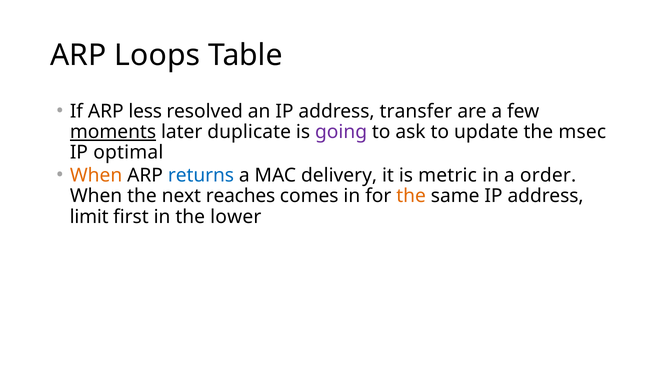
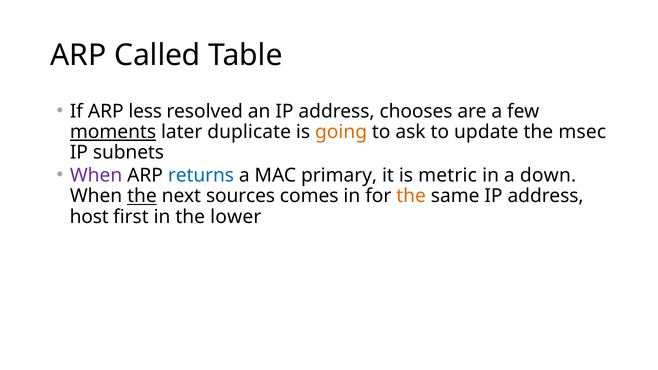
Loops: Loops -> Called
transfer: transfer -> chooses
going colour: purple -> orange
optimal: optimal -> subnets
When at (96, 176) colour: orange -> purple
delivery: delivery -> primary
order: order -> down
the at (142, 196) underline: none -> present
reaches: reaches -> sources
limit: limit -> host
